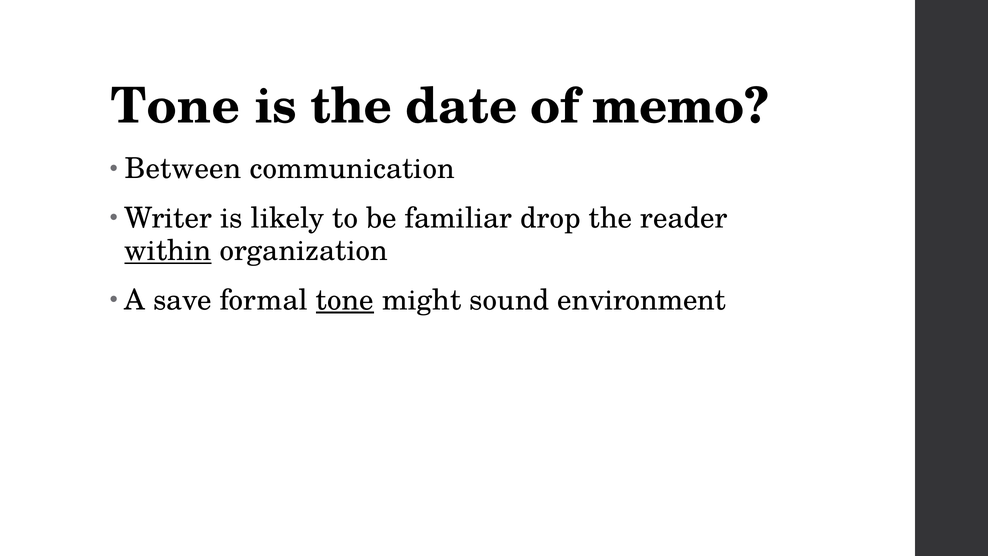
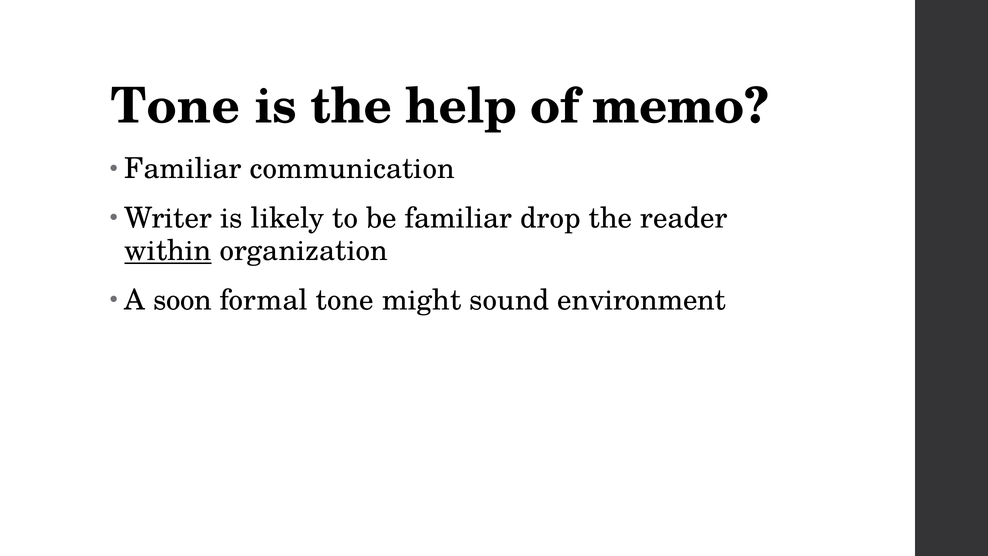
date: date -> help
Between at (183, 169): Between -> Familiar
save: save -> soon
tone at (345, 300) underline: present -> none
